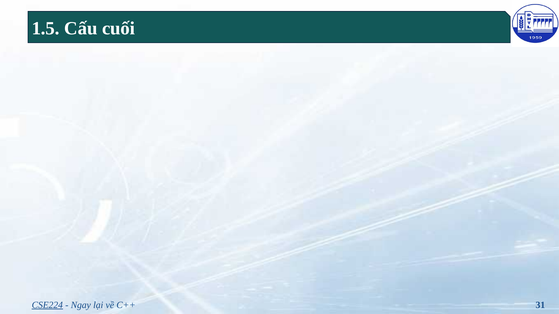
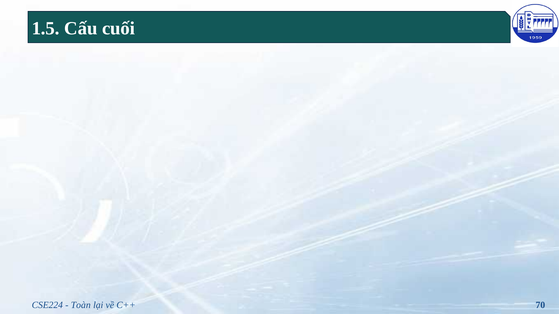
CSE224 underline: present -> none
Ngay: Ngay -> Toàn
31: 31 -> 70
